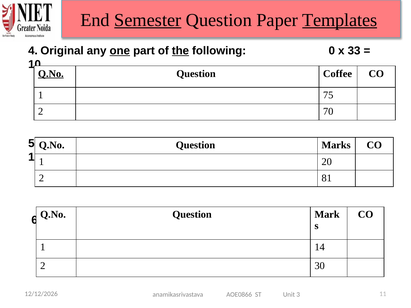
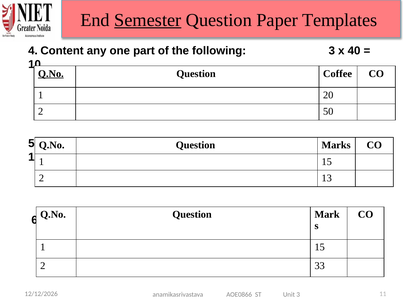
Templates underline: present -> none
Original: Original -> Content
one at (120, 51) underline: present -> none
the at (180, 51) underline: present -> none
following 0: 0 -> 3
33: 33 -> 40
75: 75 -> 20
70: 70 -> 50
20 at (327, 162): 20 -> 15
81: 81 -> 13
14 at (320, 247): 14 -> 15
30: 30 -> 33
